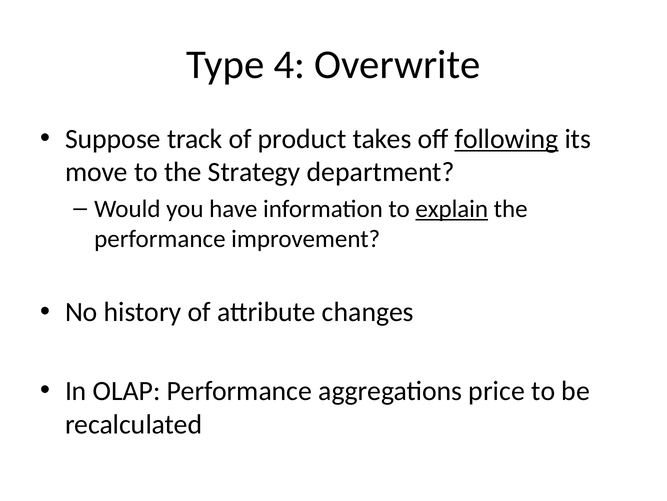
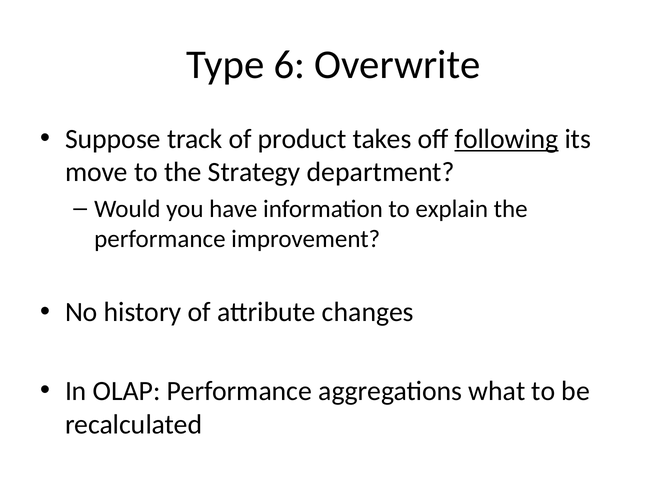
4: 4 -> 6
explain underline: present -> none
price: price -> what
